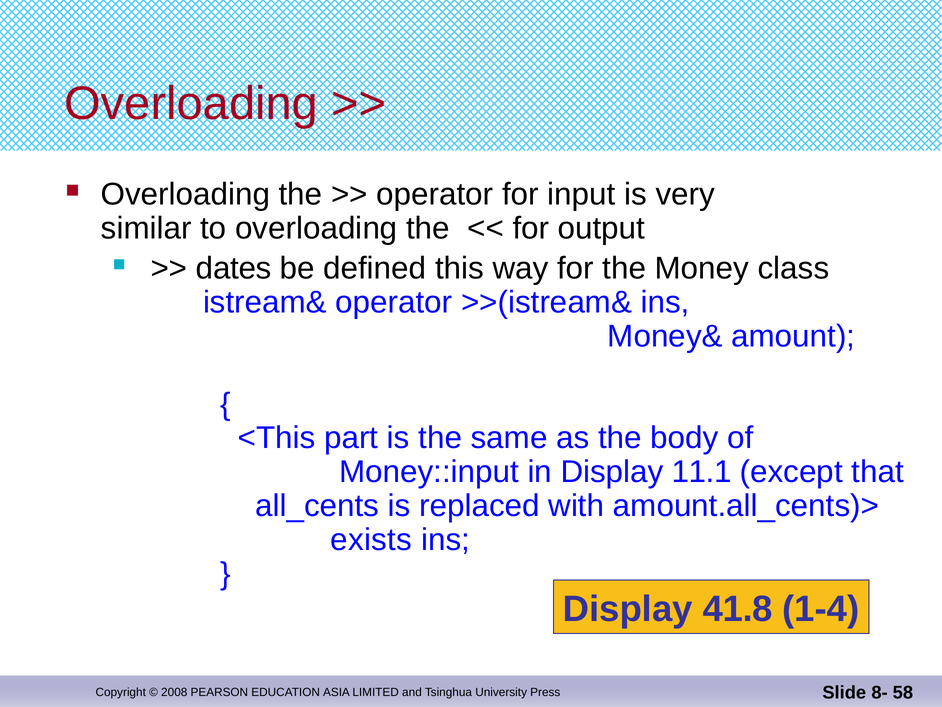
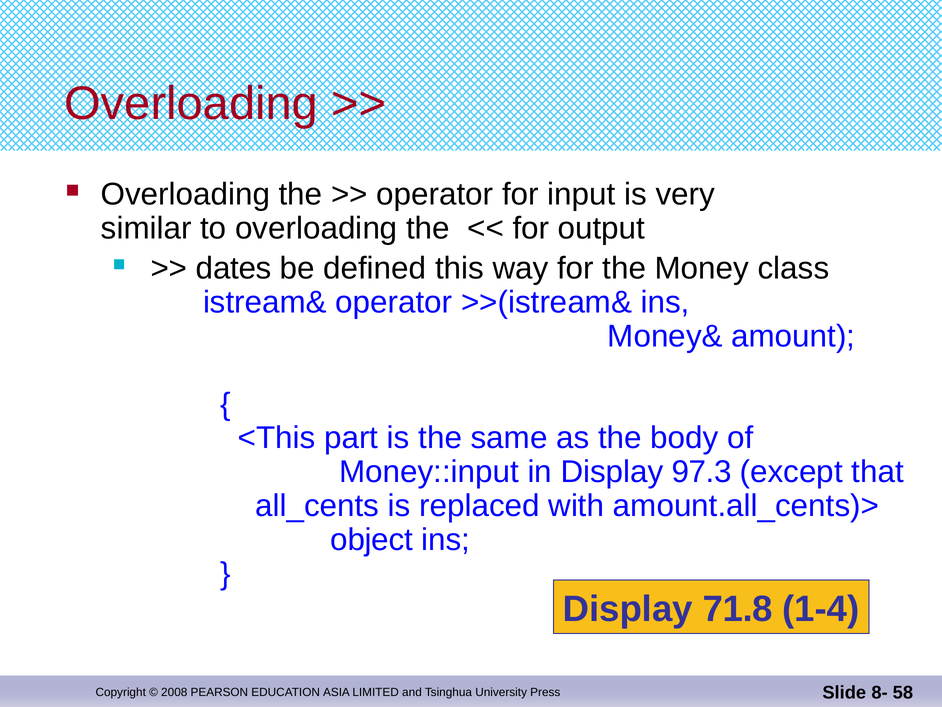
11.1: 11.1 -> 97.3
exists: exists -> object
41.8: 41.8 -> 71.8
